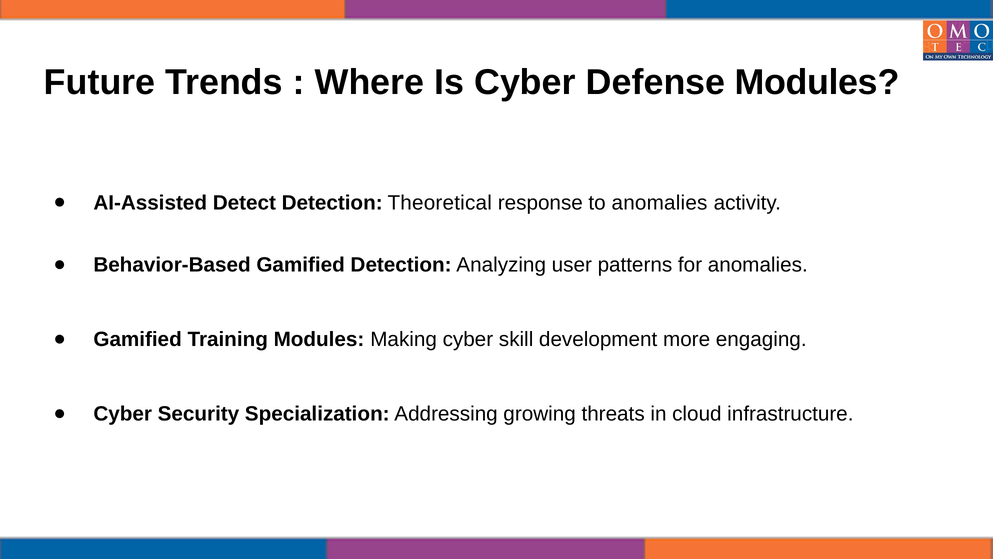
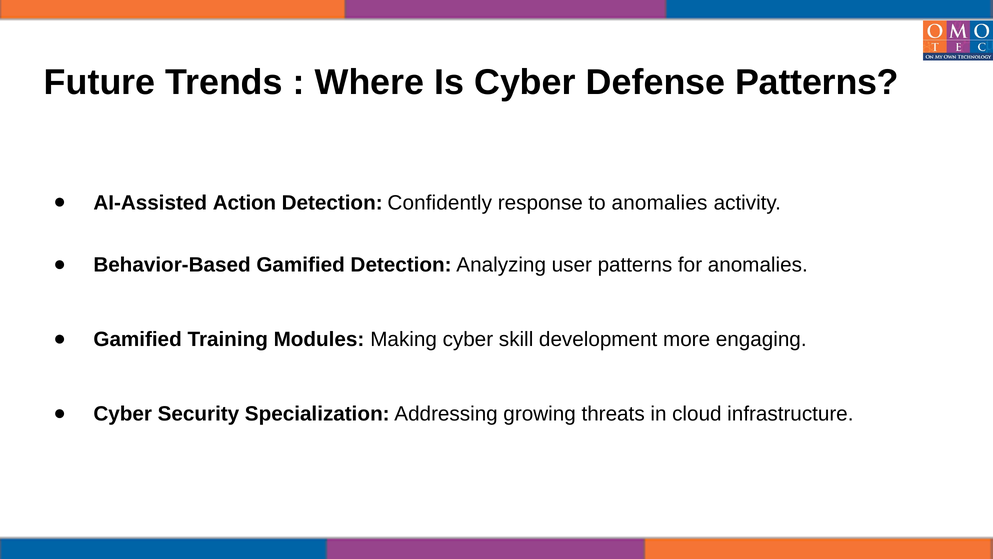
Defense Modules: Modules -> Patterns
Detect: Detect -> Action
Theoretical: Theoretical -> Confidently
